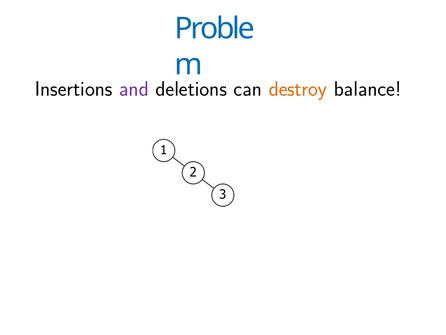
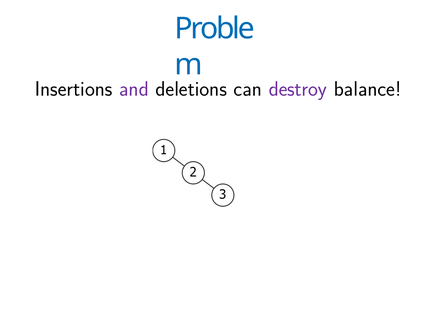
destroy colour: orange -> purple
